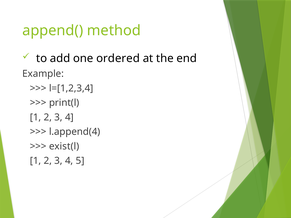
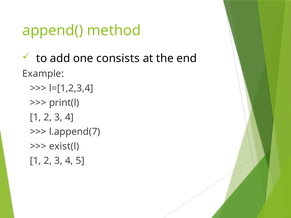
ordered: ordered -> consists
l.append(4: l.append(4 -> l.append(7
